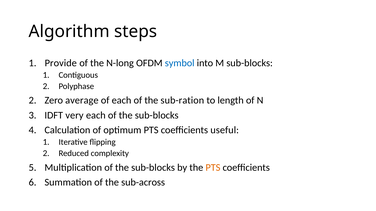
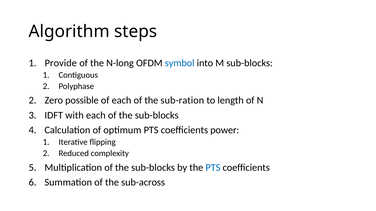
average: average -> possible
very: very -> with
useful: useful -> power
PTS at (213, 168) colour: orange -> blue
